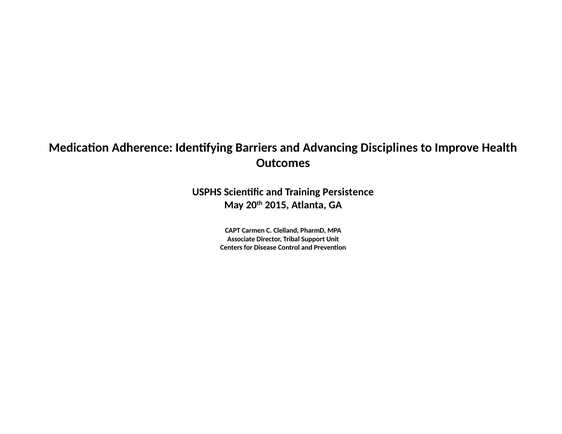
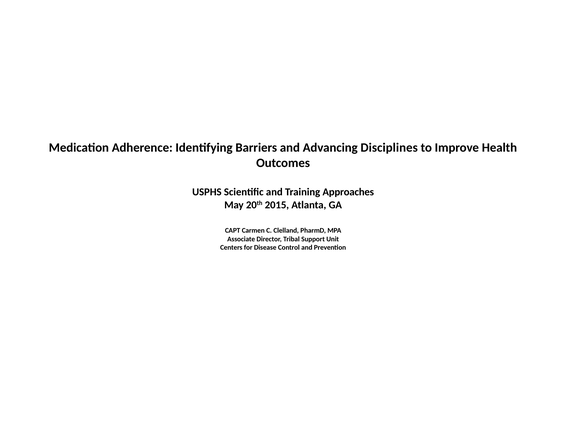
Persistence: Persistence -> Approaches
